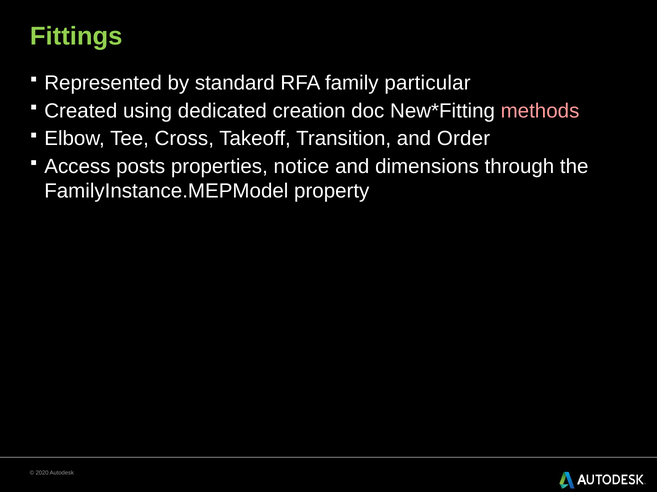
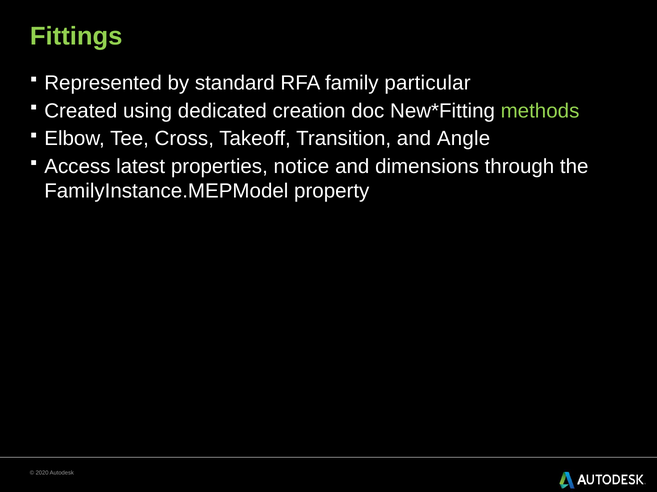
methods colour: pink -> light green
Order: Order -> Angle
posts: posts -> latest
